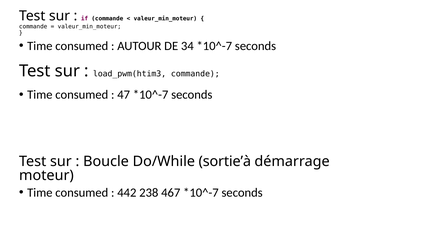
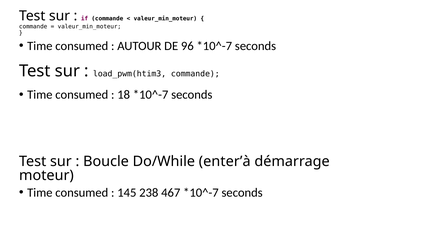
34: 34 -> 96
47: 47 -> 18
sortie’à: sortie’à -> enter’à
442: 442 -> 145
